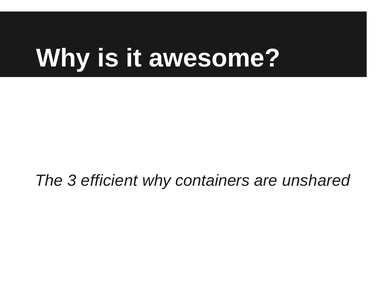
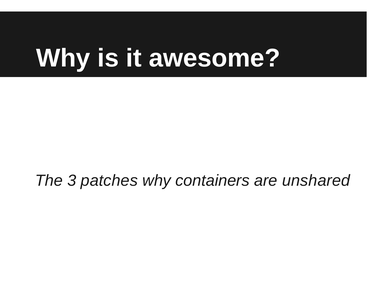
efficient: efficient -> patches
